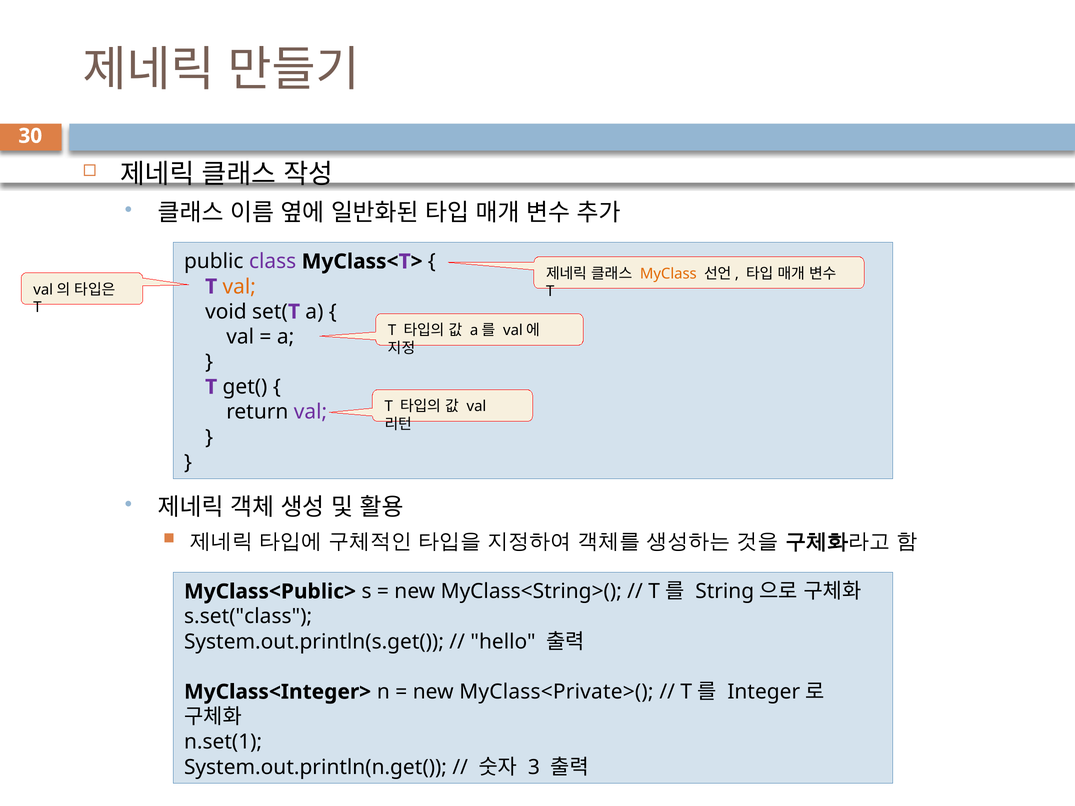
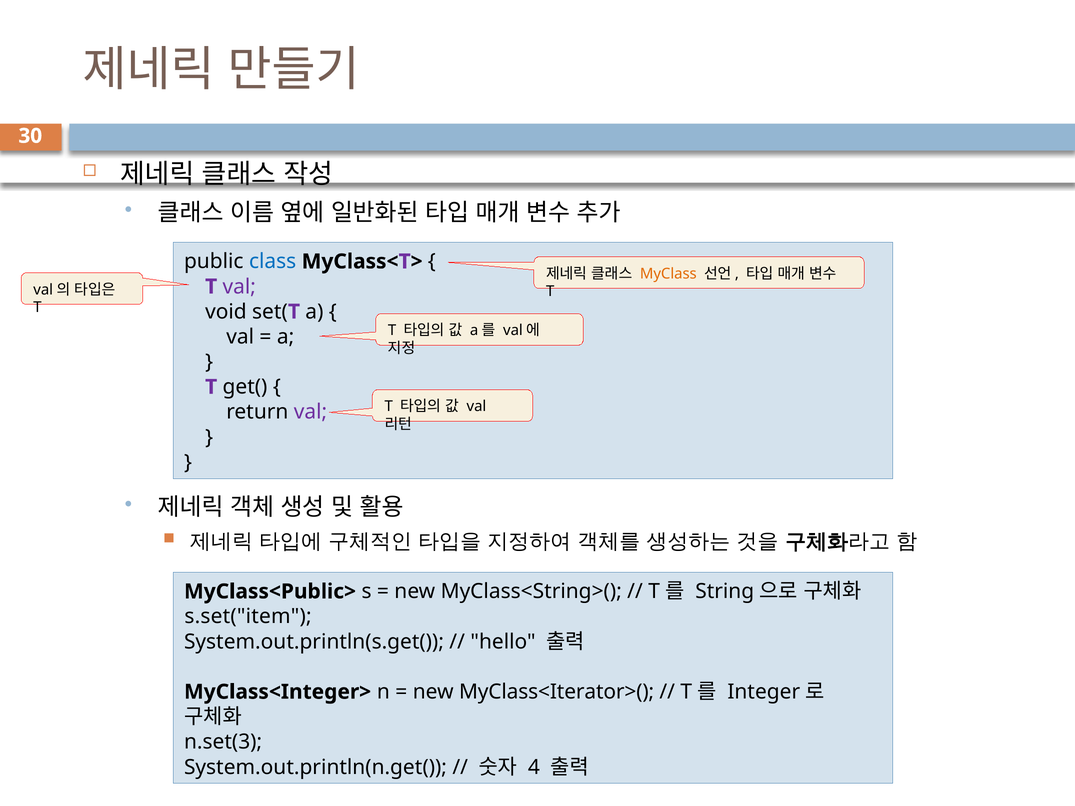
class colour: purple -> blue
val at (239, 287) colour: orange -> purple
s.set("class: s.set("class -> s.set("item
MyClass<Private>(: MyClass<Private>( -> MyClass<Iterator>(
n.set(1: n.set(1 -> n.set(3
3: 3 -> 4
